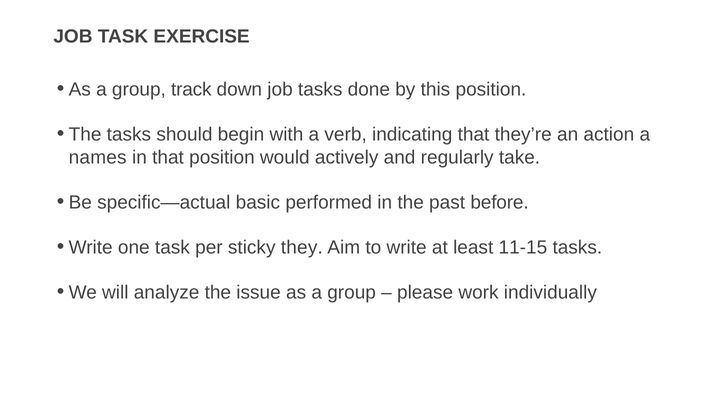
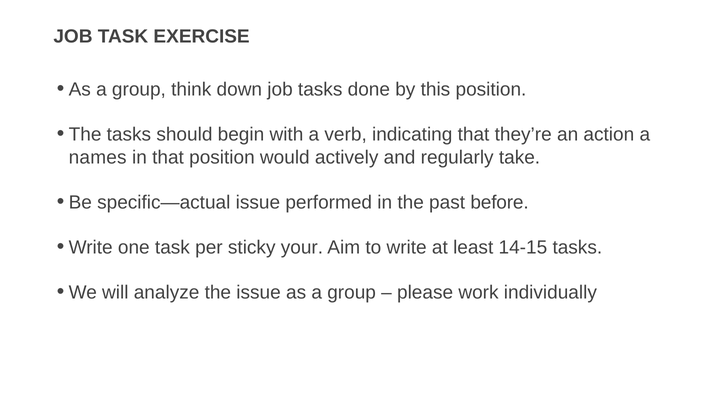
track: track -> think
specific—actual basic: basic -> issue
they: they -> your
11-15: 11-15 -> 14-15
